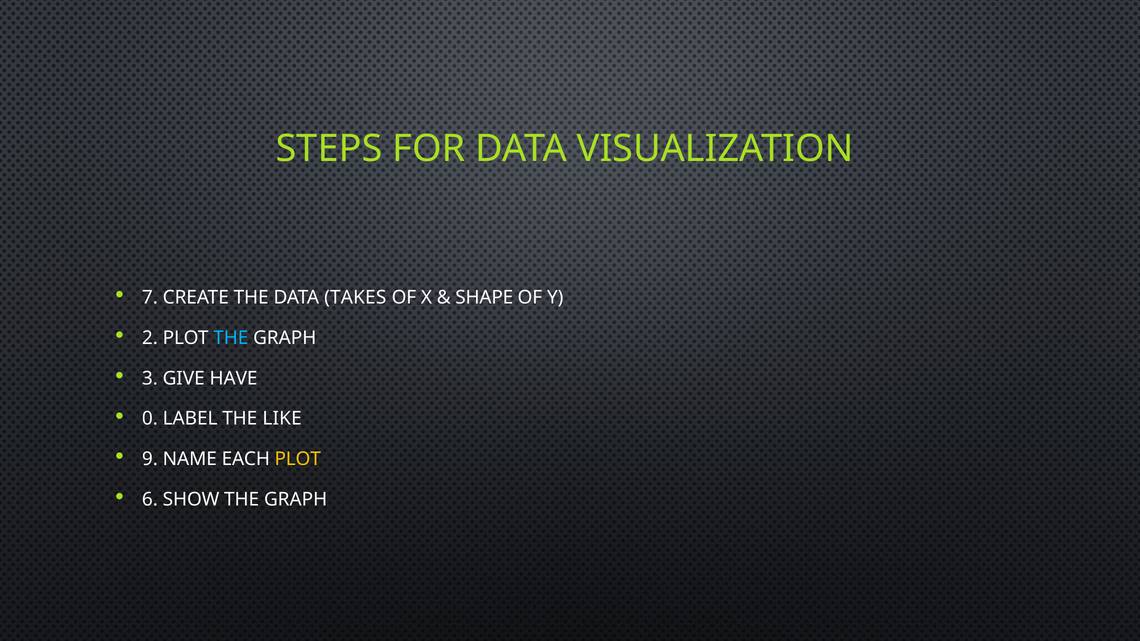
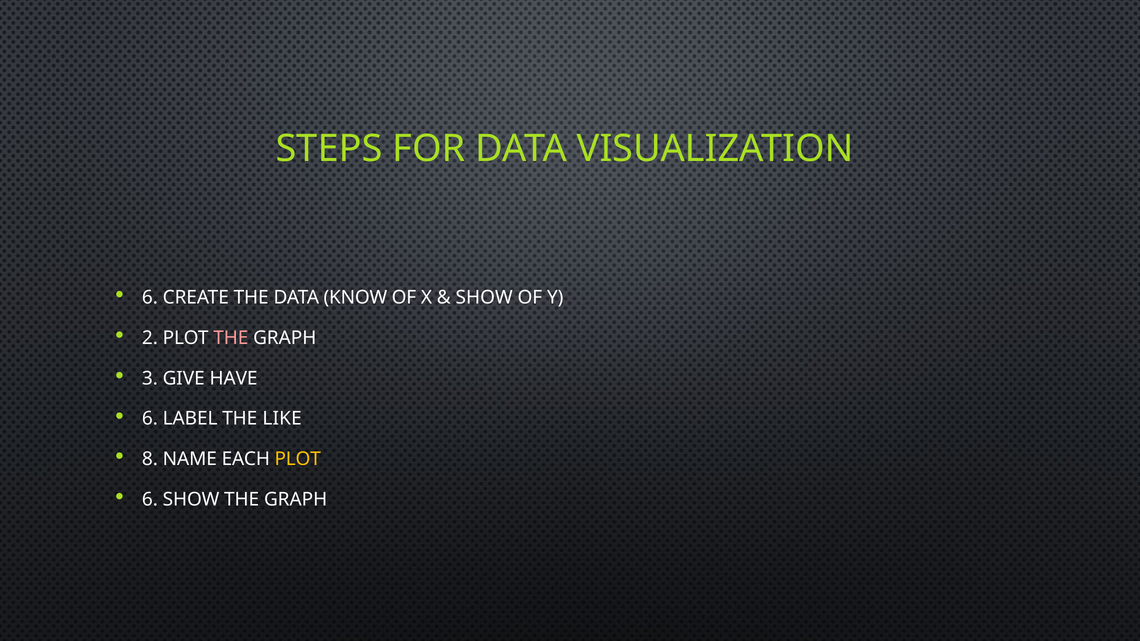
7 at (150, 298): 7 -> 6
TAKES: TAKES -> KNOW
SHAPE at (484, 298): SHAPE -> SHOW
THE at (231, 338) colour: light blue -> pink
0 at (150, 419): 0 -> 6
9: 9 -> 8
